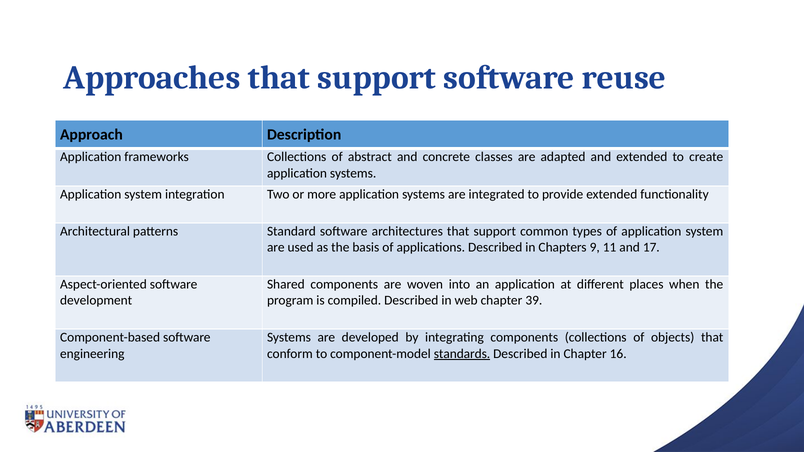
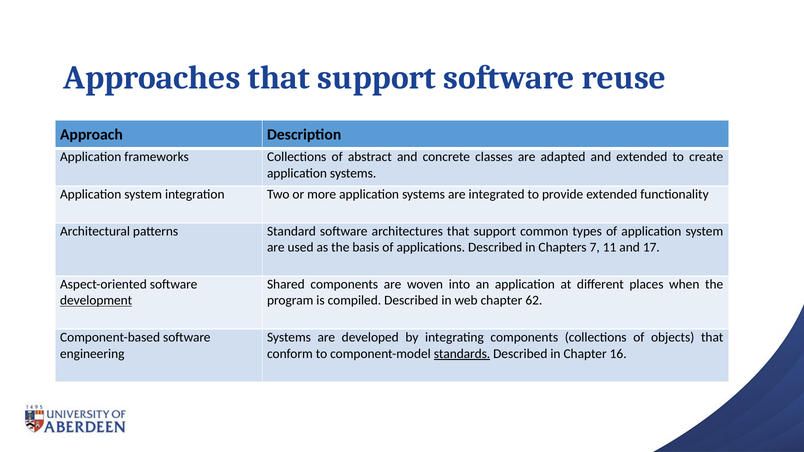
9: 9 -> 7
development underline: none -> present
39: 39 -> 62
